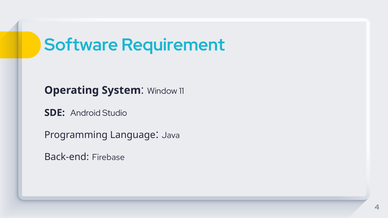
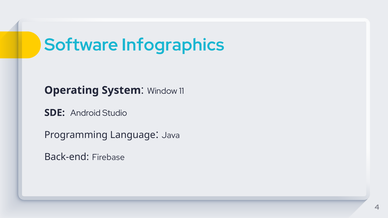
Requirement: Requirement -> Infographics
